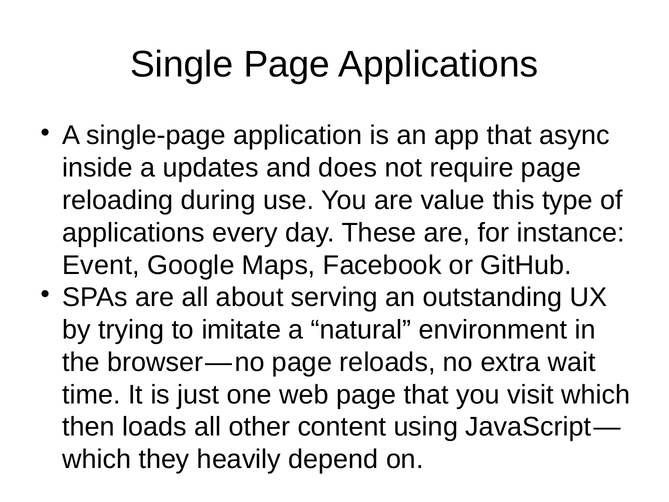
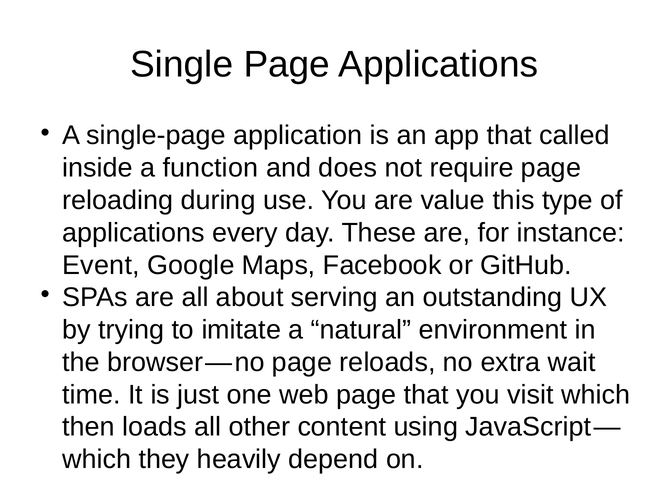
async: async -> called
updates: updates -> function
